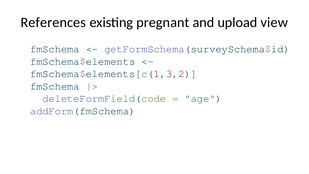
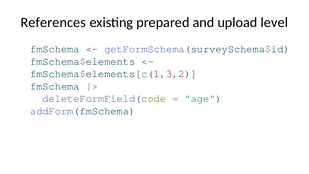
pregnant: pregnant -> prepared
view: view -> level
